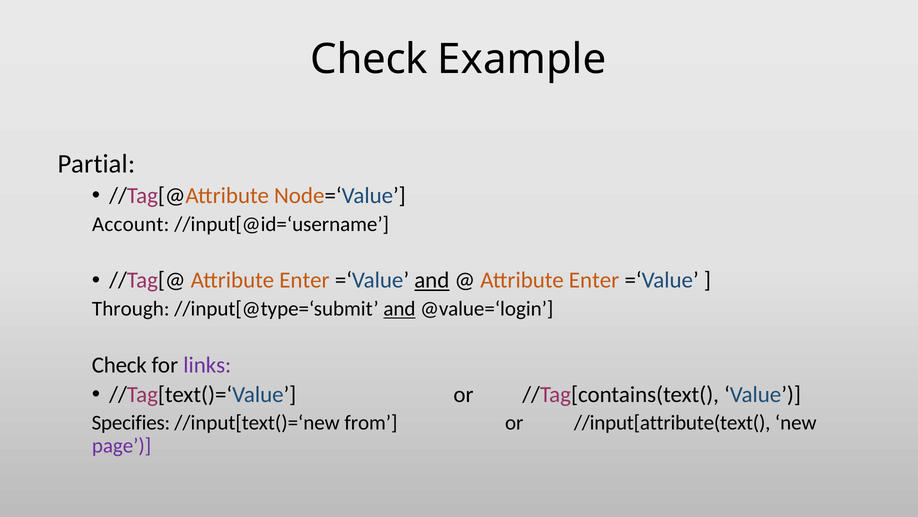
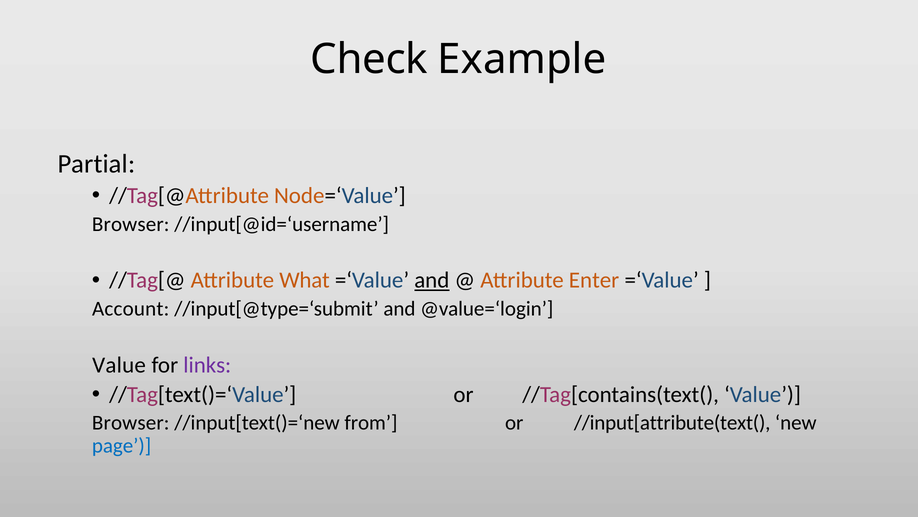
Account at (131, 224): Account -> Browser
//Tag[@ Attribute Enter: Enter -> What
Through: Through -> Account
and at (399, 309) underline: present -> none
Check at (119, 364): Check -> Value
Specifies at (131, 423): Specifies -> Browser
page colour: purple -> blue
